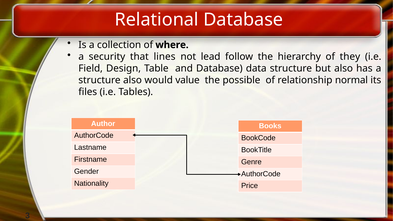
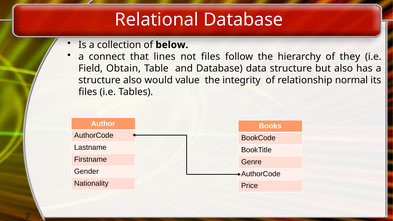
where: where -> below
security: security -> connect
not lead: lead -> files
Design: Design -> Obtain
possible: possible -> integrity
